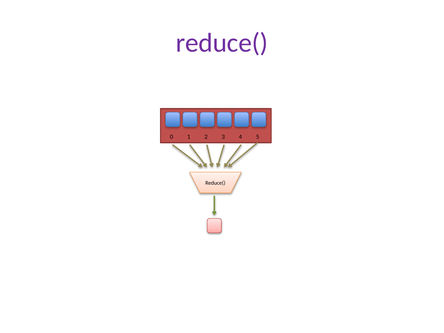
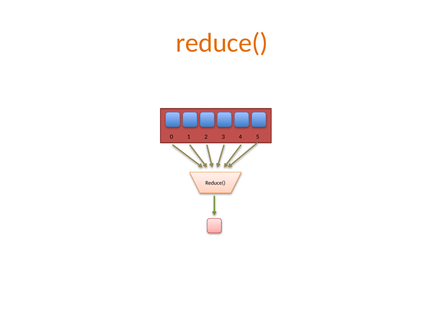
reduce( at (222, 43) colour: purple -> orange
